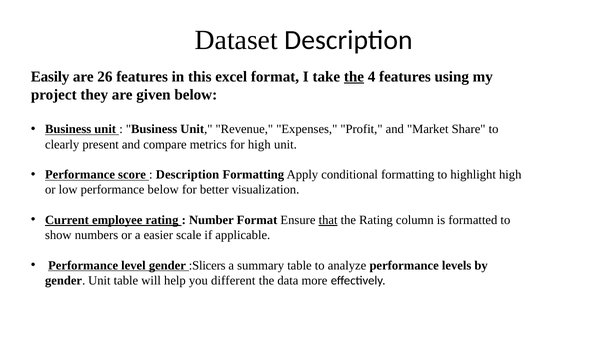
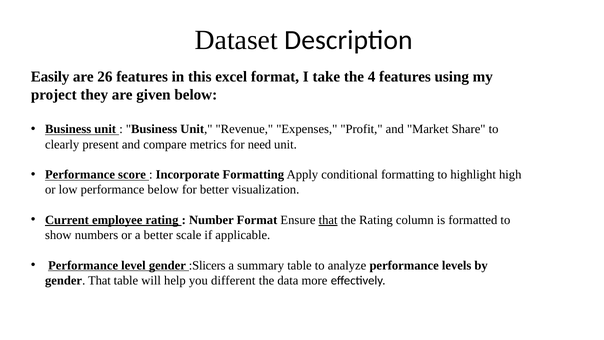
the at (354, 77) underline: present -> none
for high: high -> need
Description at (188, 175): Description -> Incorporate
a easier: easier -> better
gender Unit: Unit -> That
